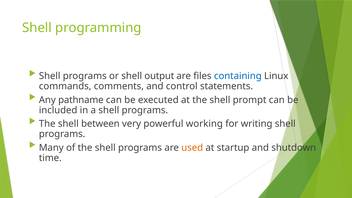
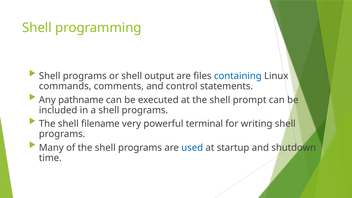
between: between -> filename
working: working -> terminal
used colour: orange -> blue
